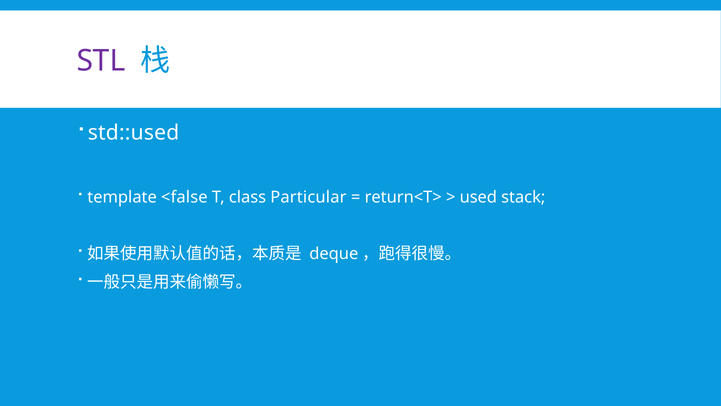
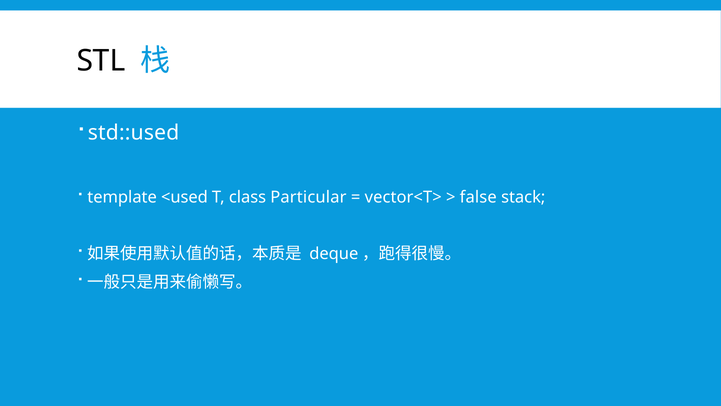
STL colour: purple -> black
<false: <false -> <used
return<T>: return<T> -> vector<T>
used: used -> false
